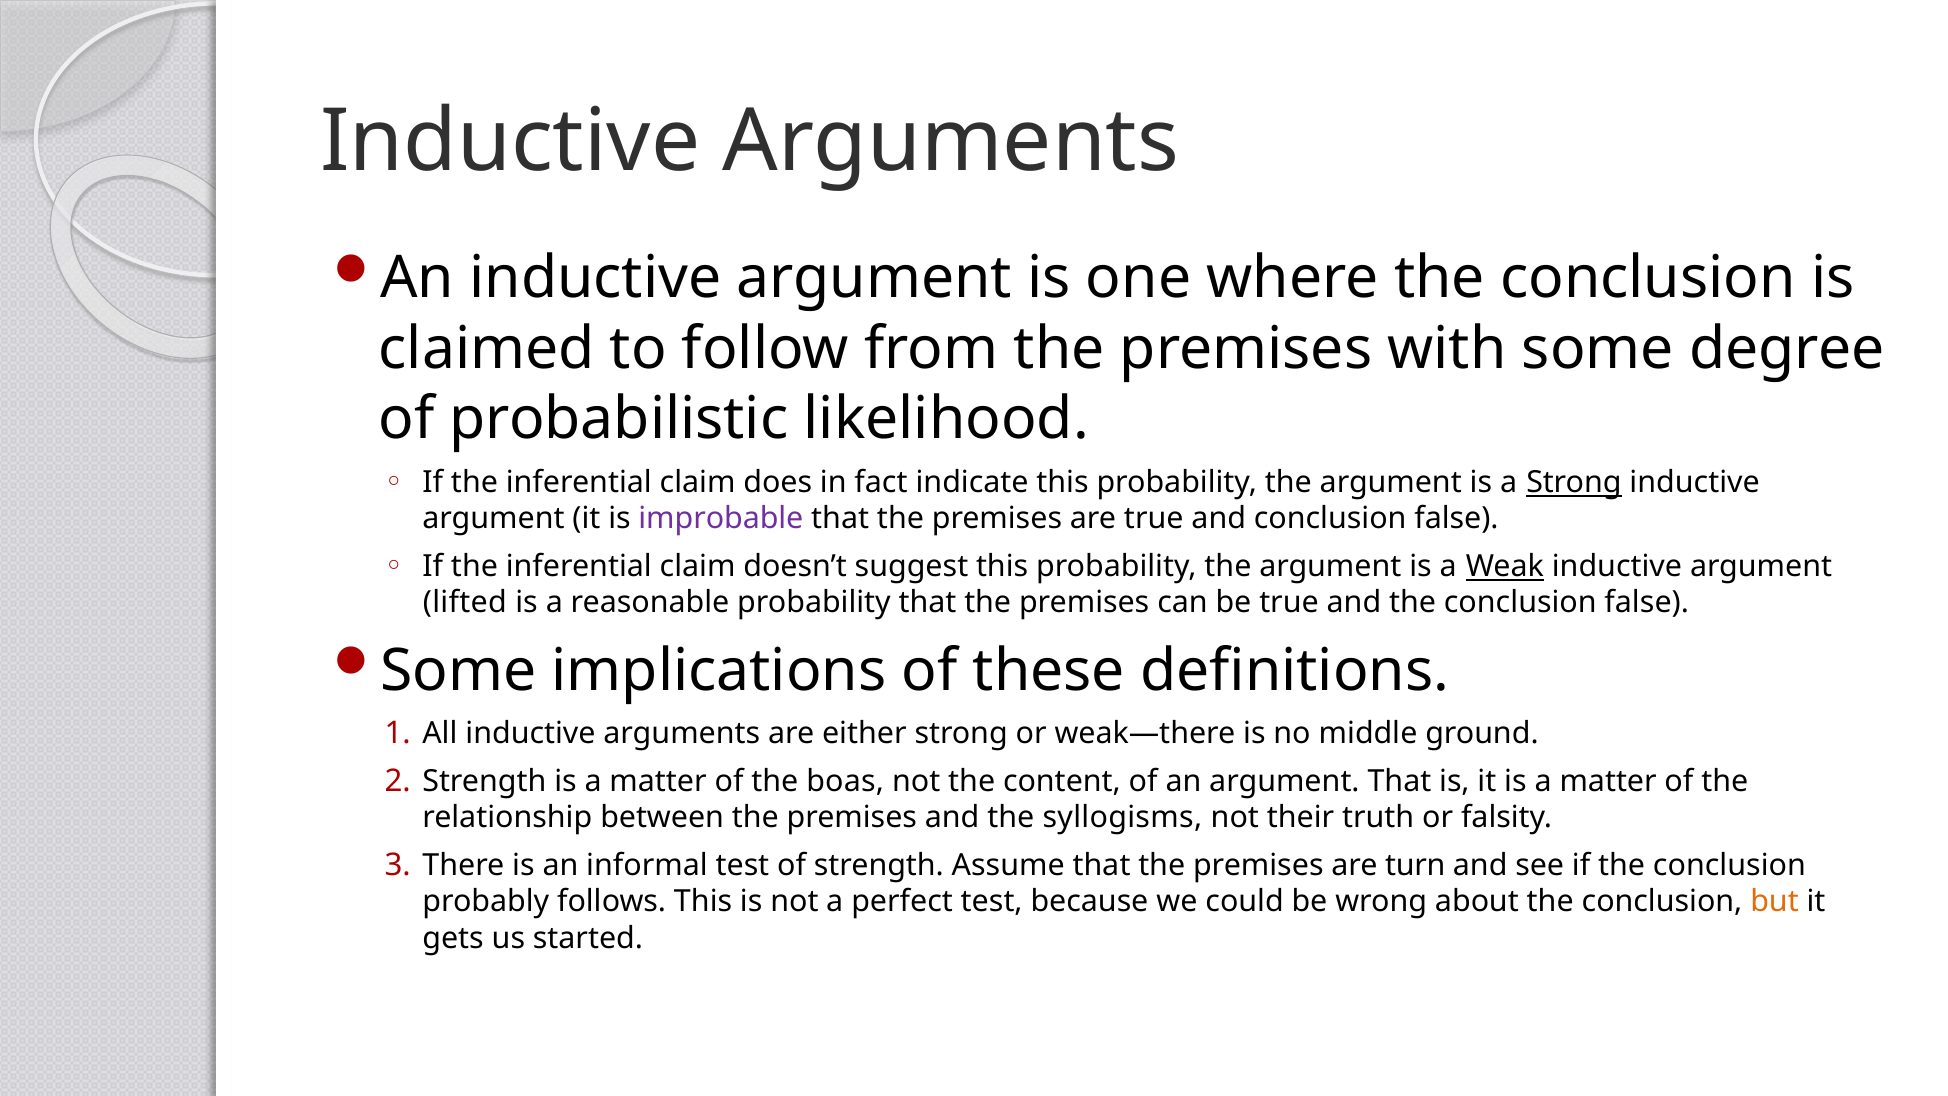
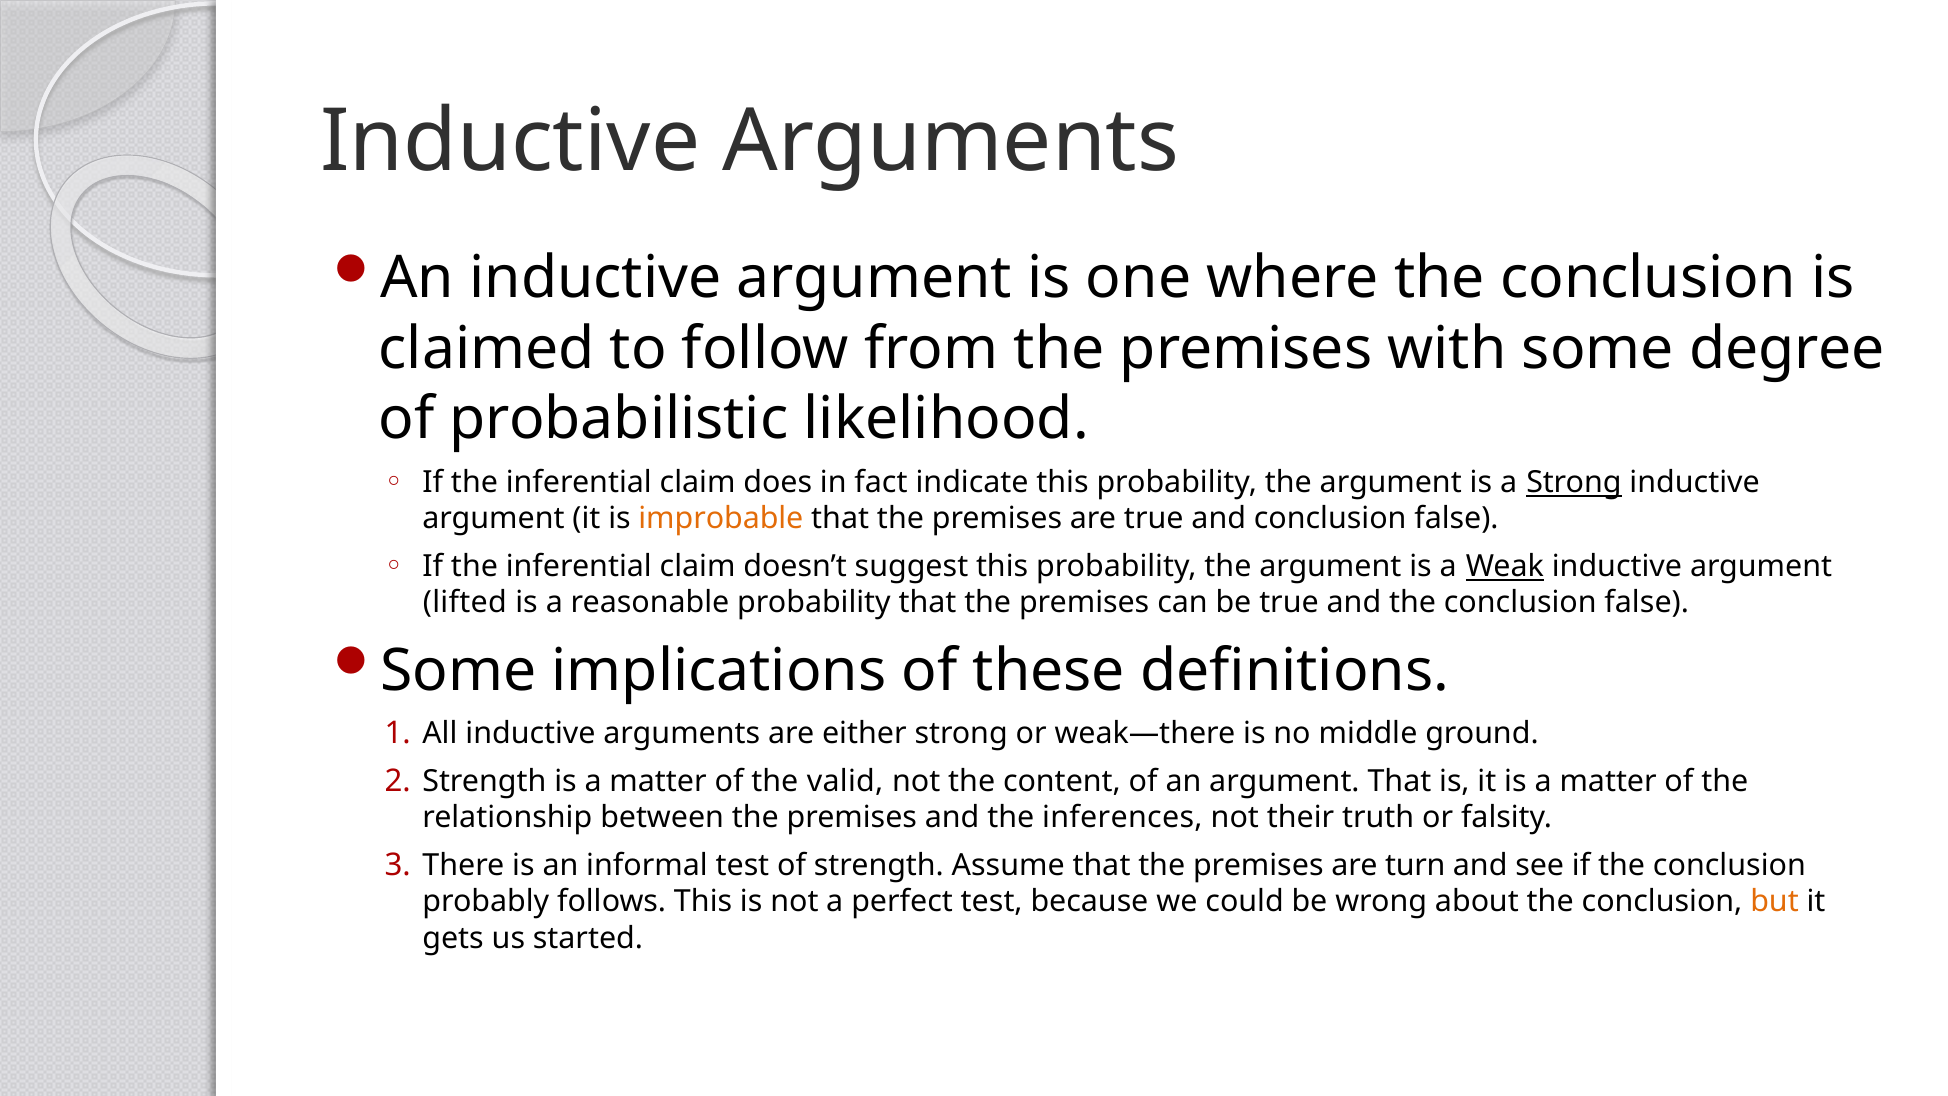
improbable colour: purple -> orange
boas: boas -> valid
syllogisms: syllogisms -> inferences
